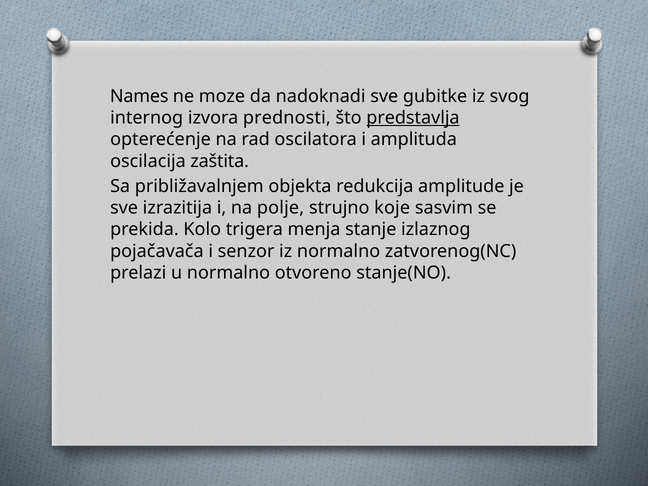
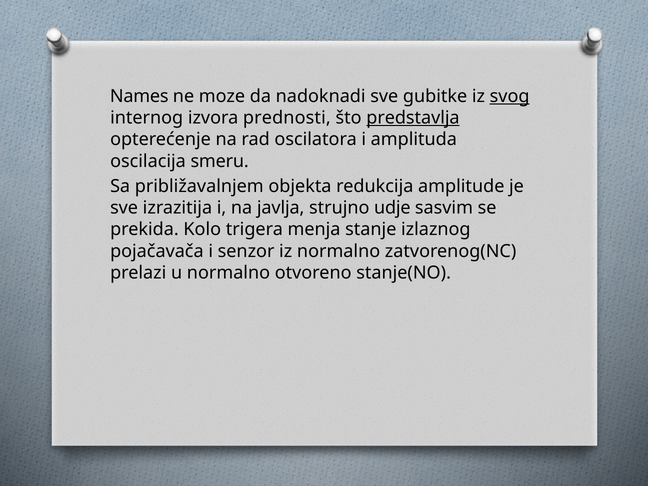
svog underline: none -> present
zaštita: zaštita -> smeru
polje: polje -> javlja
koje: koje -> udje
